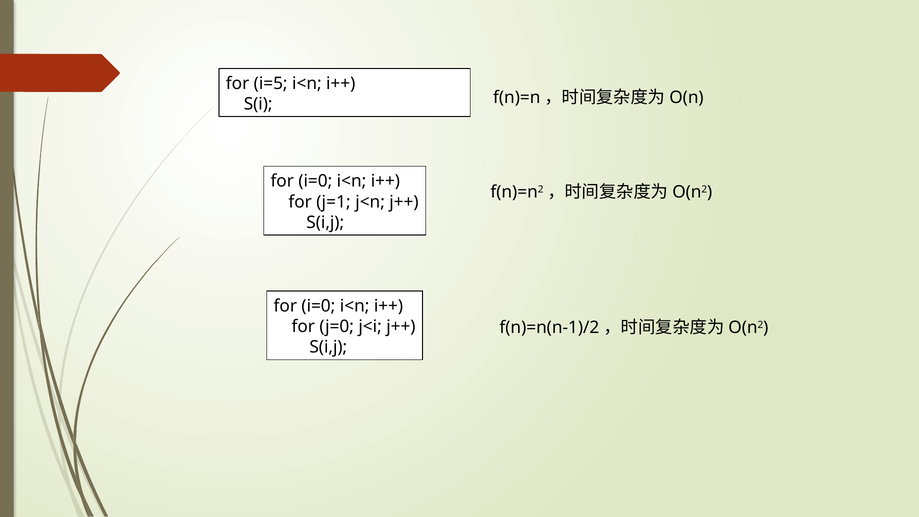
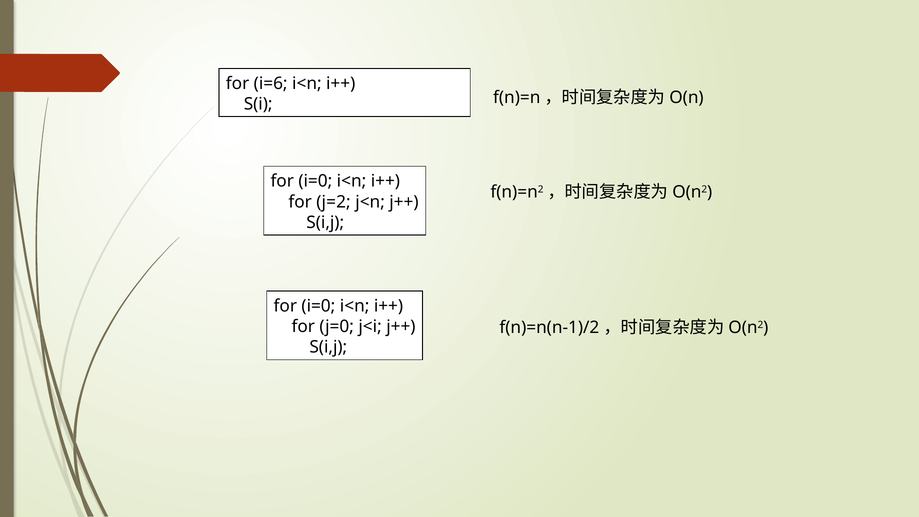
i=5: i=5 -> i=6
j=1: j=1 -> j=2
